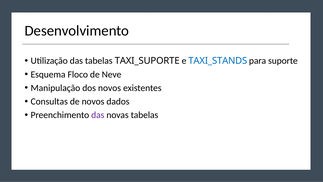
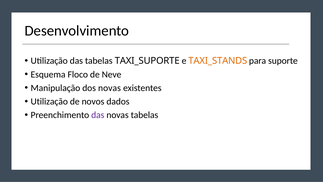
TAXI_STANDS colour: blue -> orange
dos novos: novos -> novas
Consultas at (49, 101): Consultas -> Utilização
